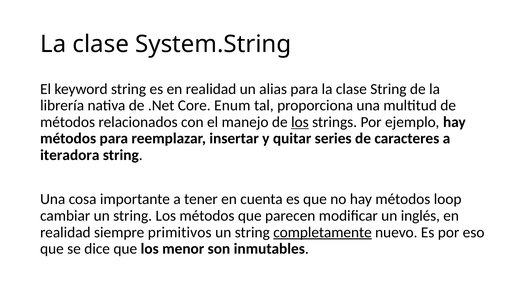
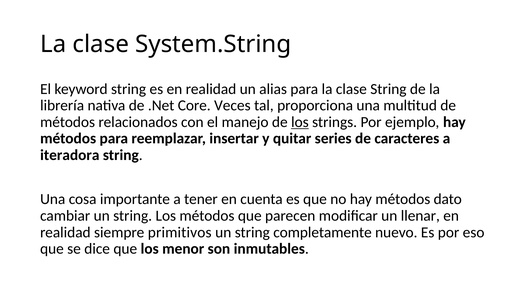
Enum: Enum -> Veces
loop: loop -> dato
inglés: inglés -> llenar
completamente underline: present -> none
